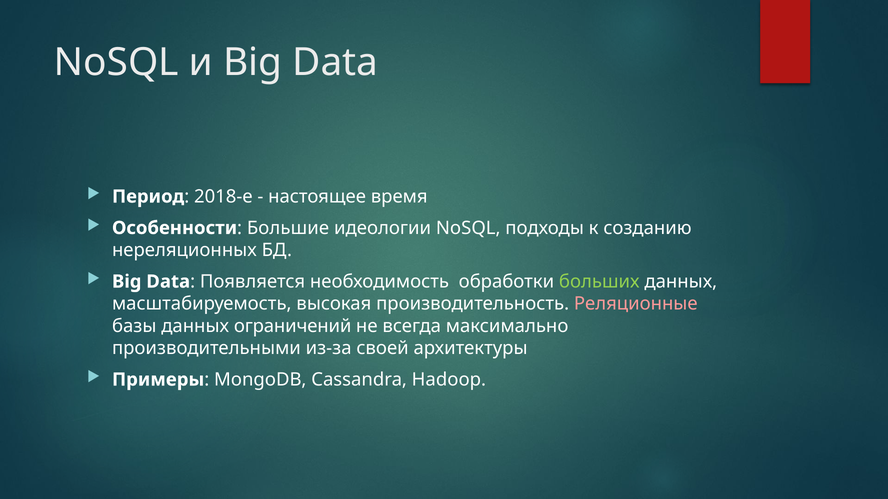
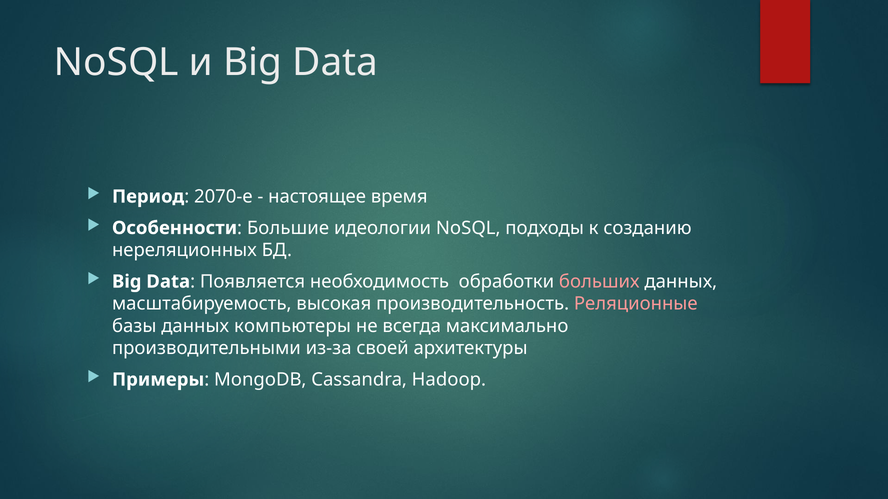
2018-е: 2018-е -> 2070-е
больших colour: light green -> pink
ограничений: ограничений -> компьютеры
